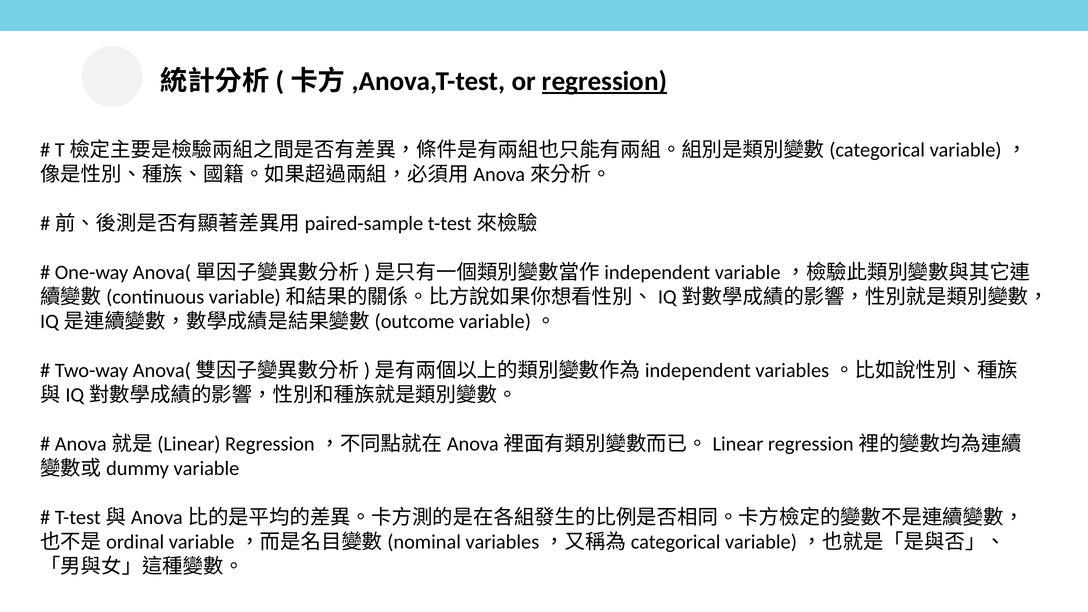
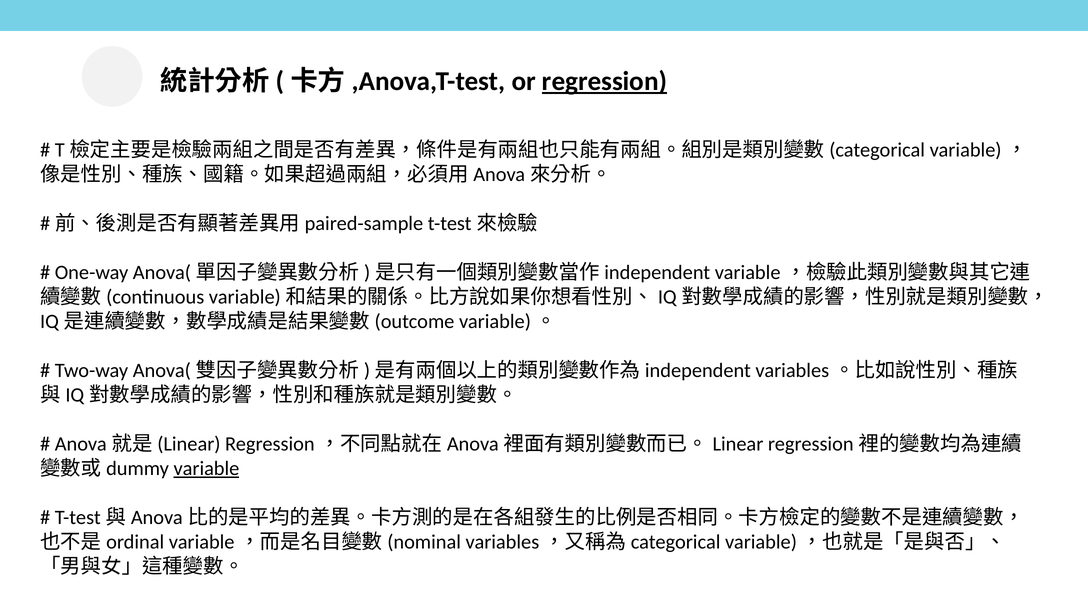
variable underline: none -> present
